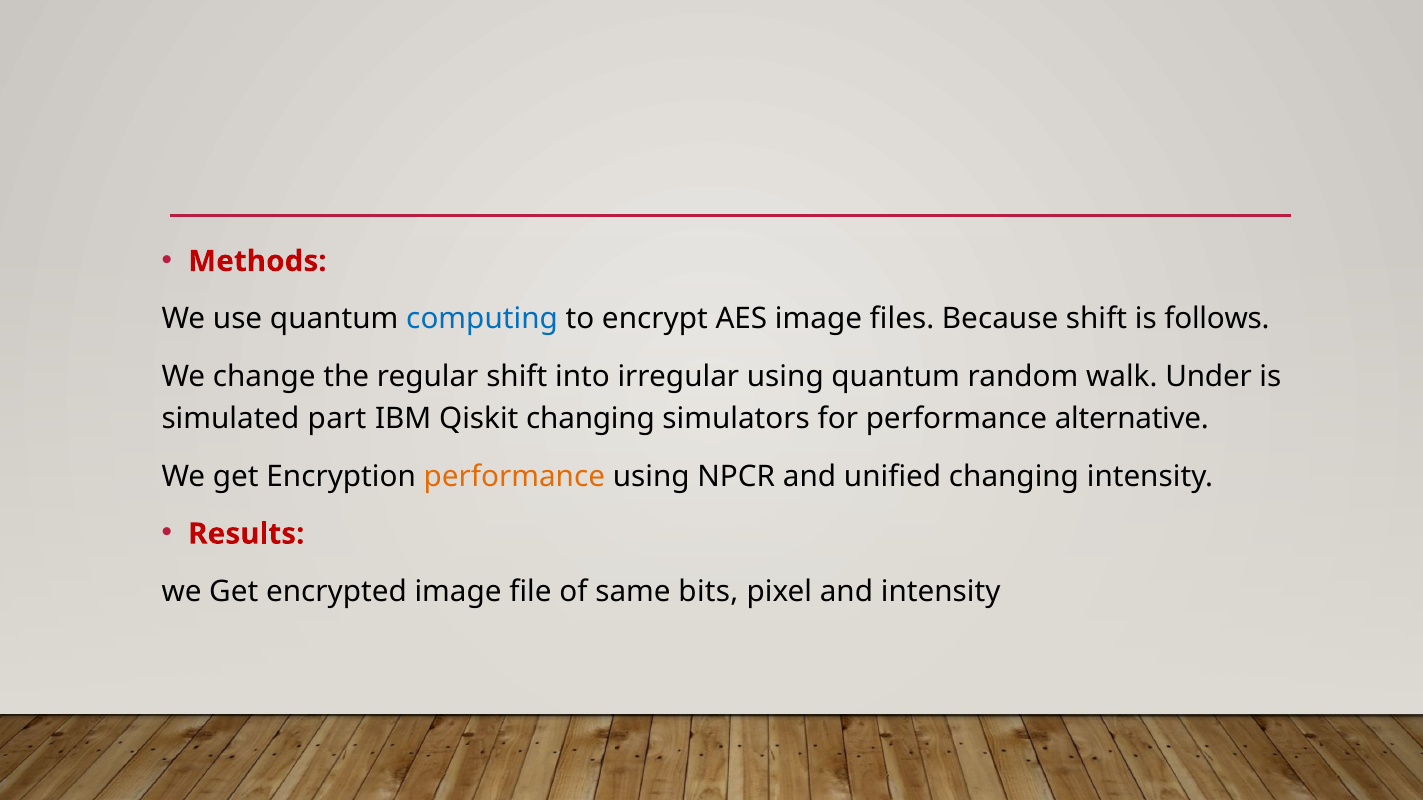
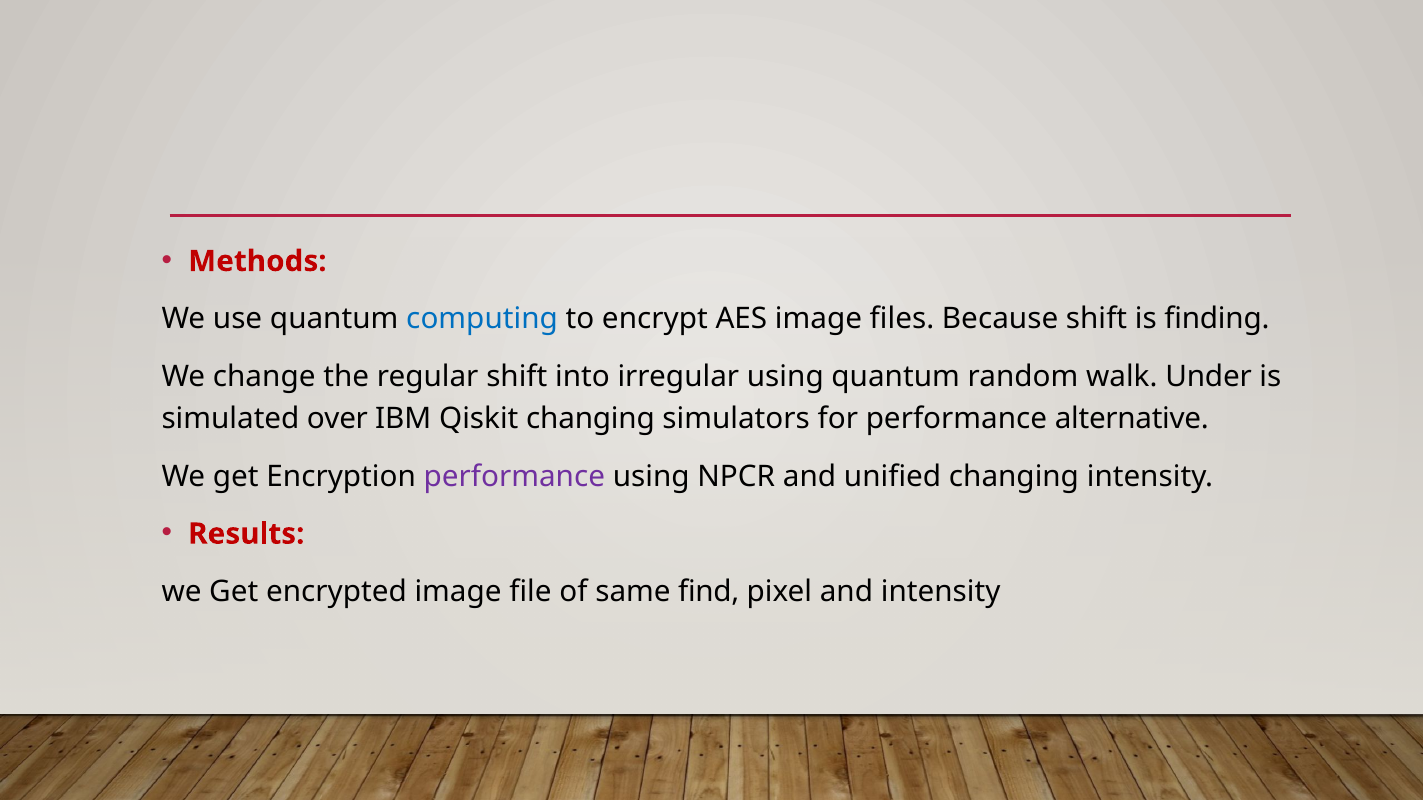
follows: follows -> finding
part: part -> over
performance at (514, 477) colour: orange -> purple
bits: bits -> find
